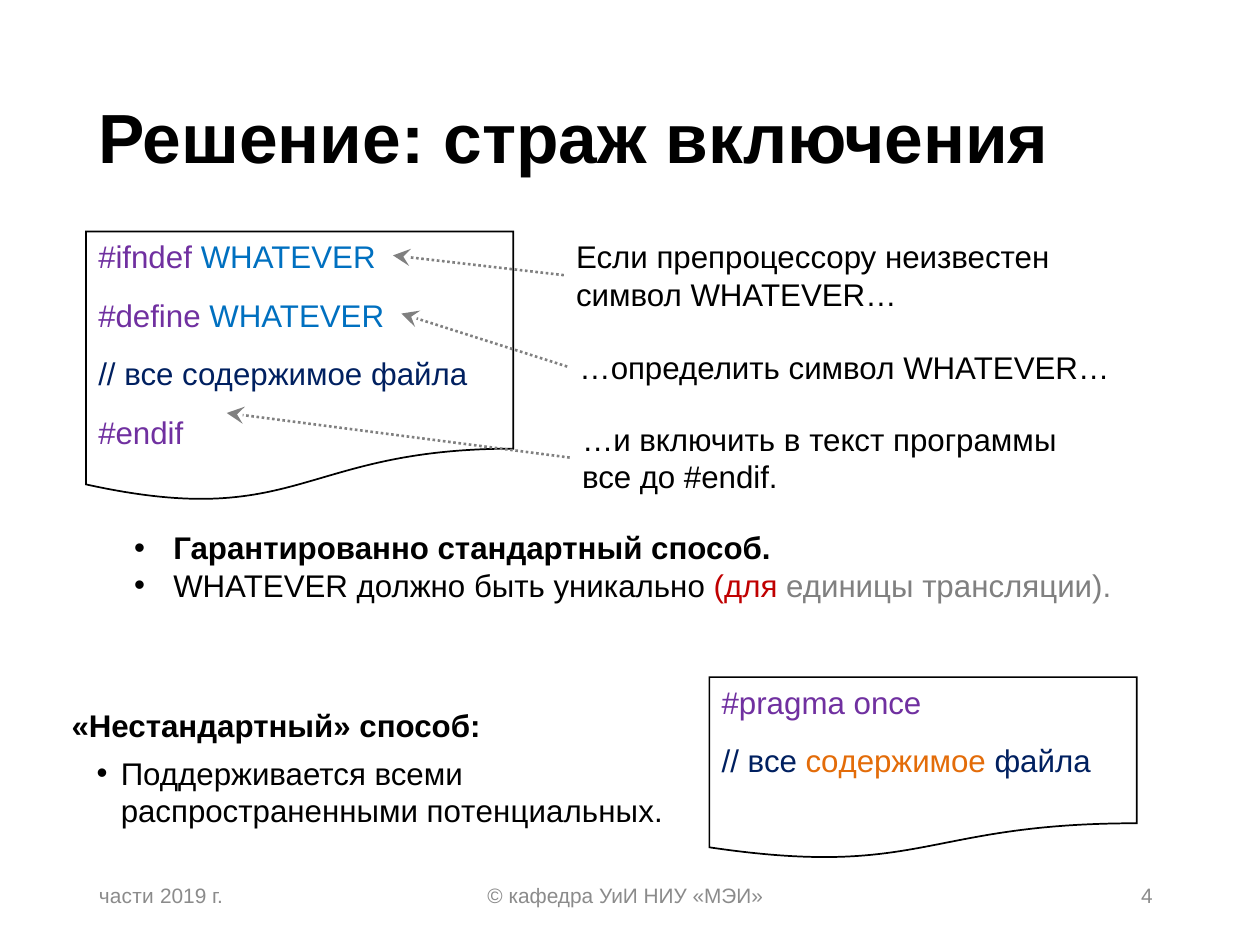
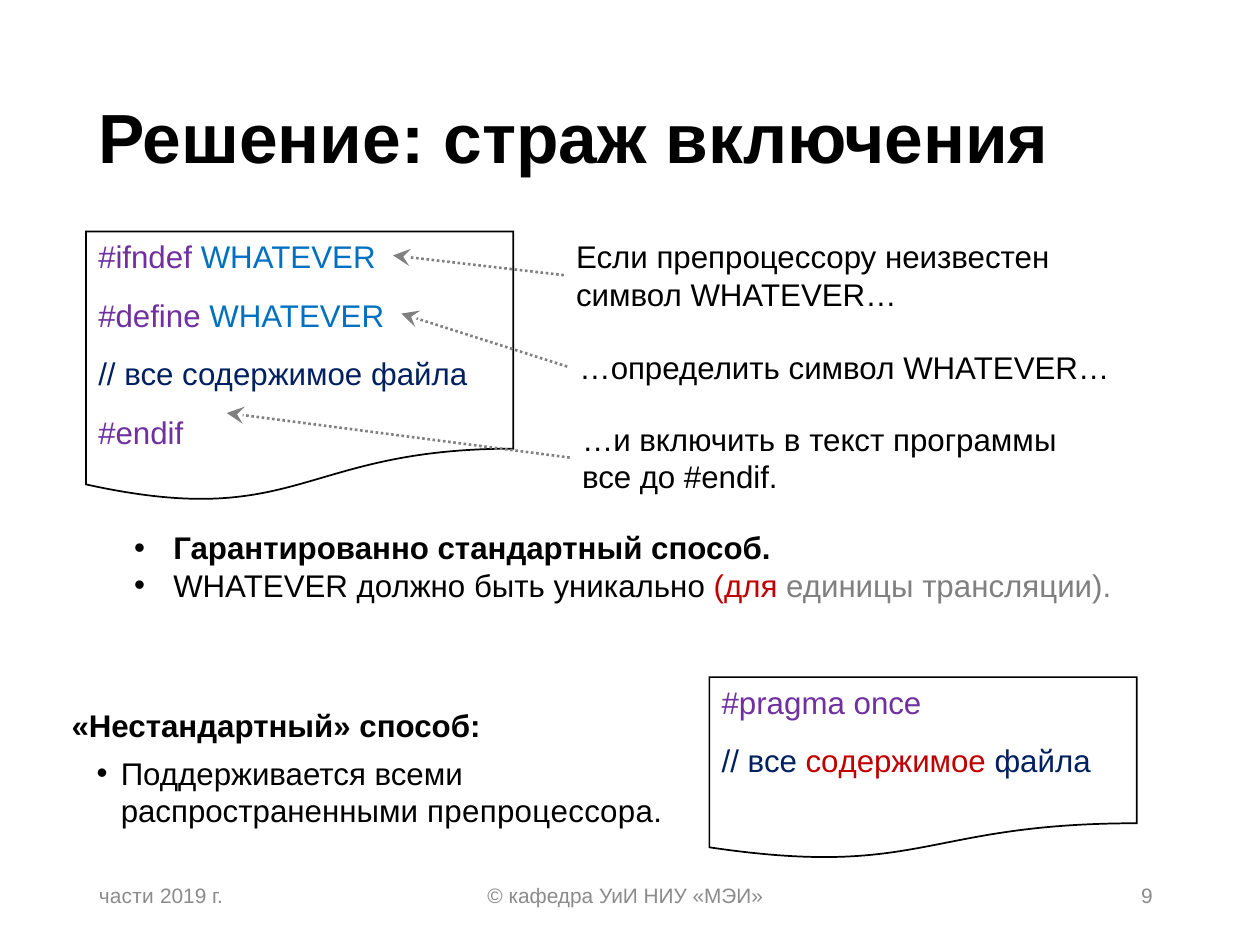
содержимое at (896, 762) colour: orange -> red
потенциальных: потенциальных -> препроцессора
4: 4 -> 9
